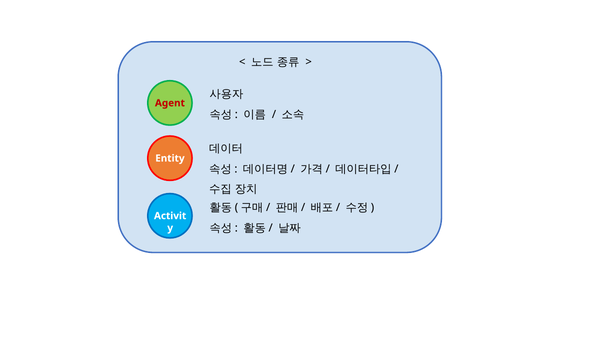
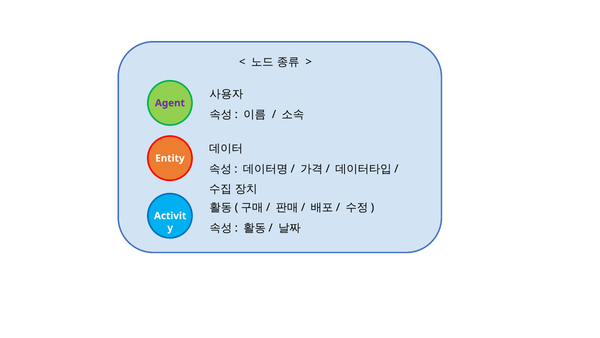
Agent colour: red -> purple
